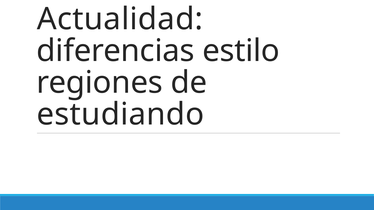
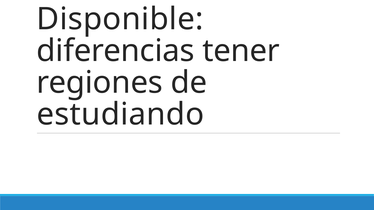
Actualidad: Actualidad -> Disponible
estilo: estilo -> tener
